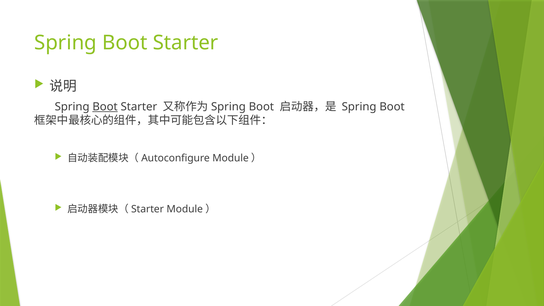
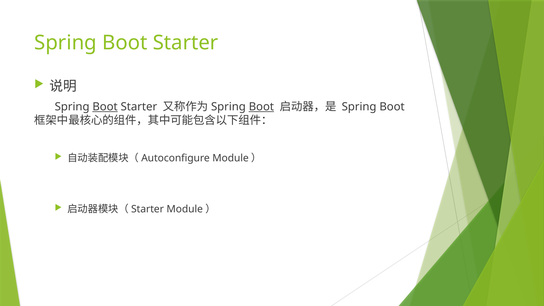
Boot at (261, 107) underline: none -> present
